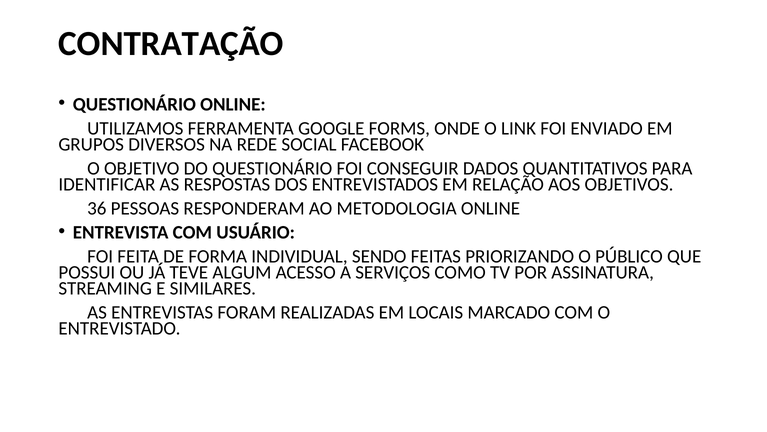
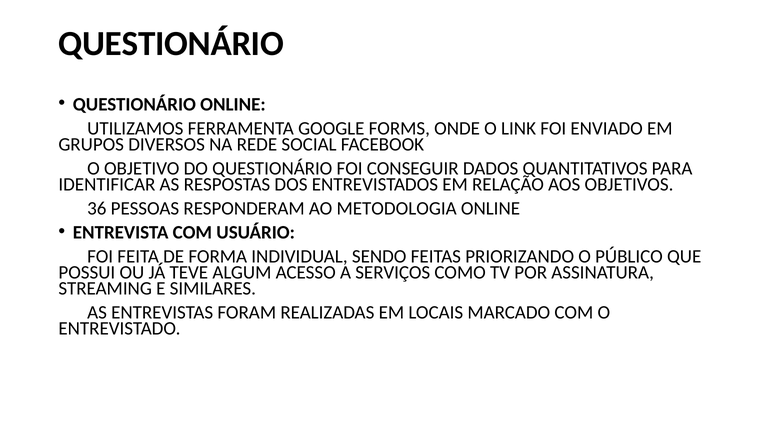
CONTRATAÇÃO at (171, 43): CONTRATAÇÃO -> QUESTIONÁRIO
